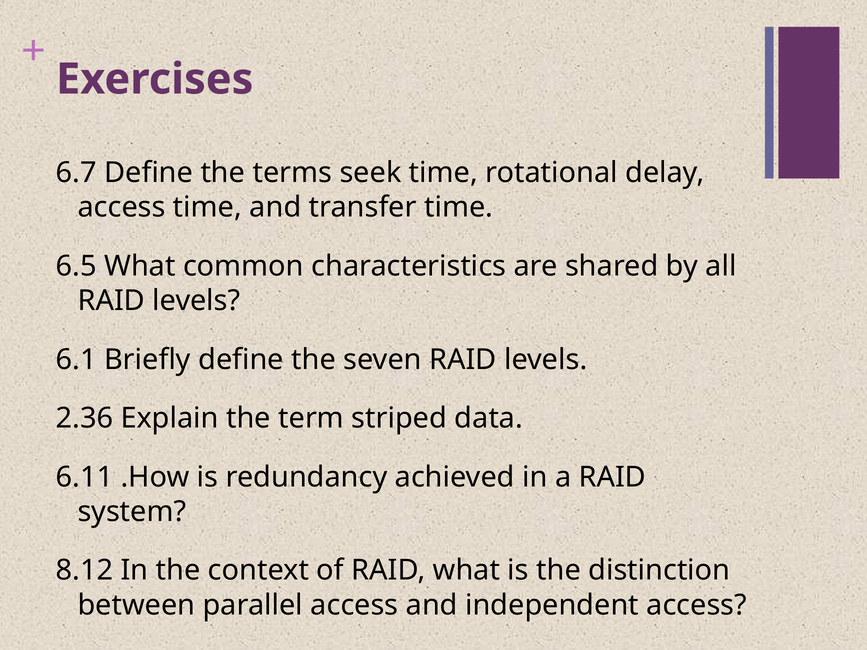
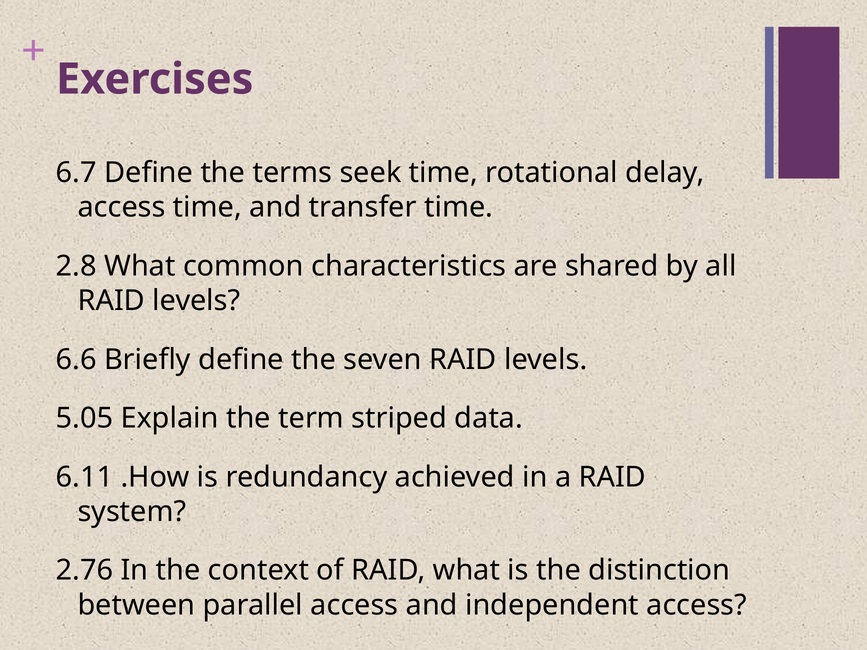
6.5: 6.5 -> 2.8
6.1: 6.1 -> 6.6
2.36: 2.36 -> 5.05
8.12: 8.12 -> 2.76
